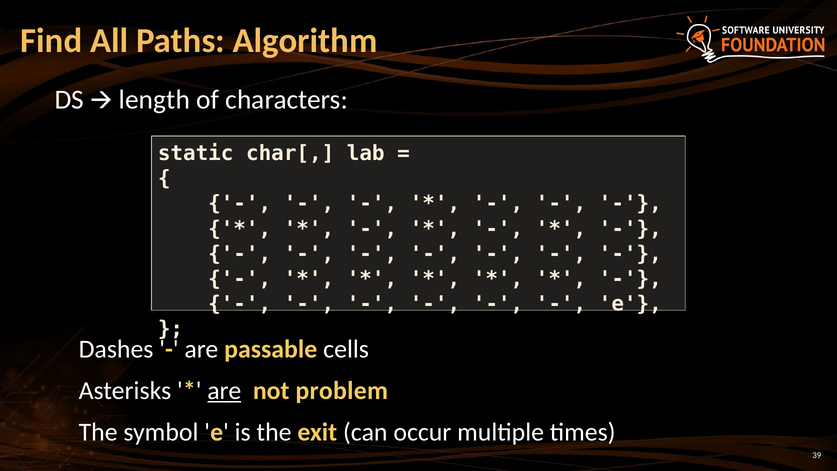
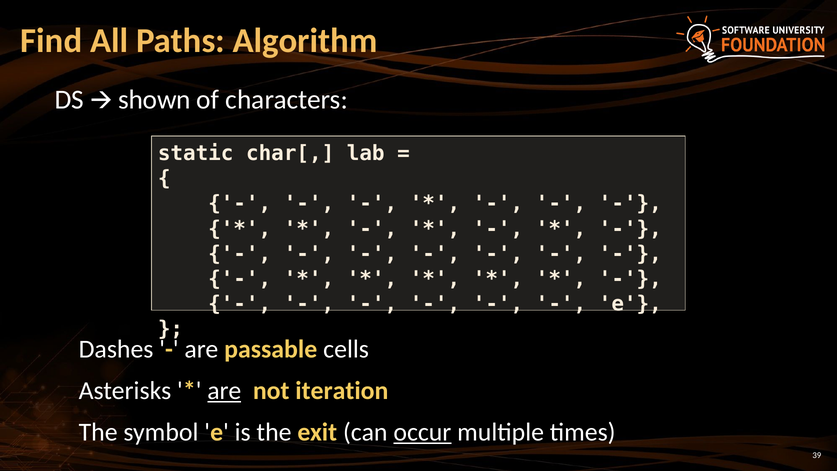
length: length -> shown
problem: problem -> iteration
occur underline: none -> present
